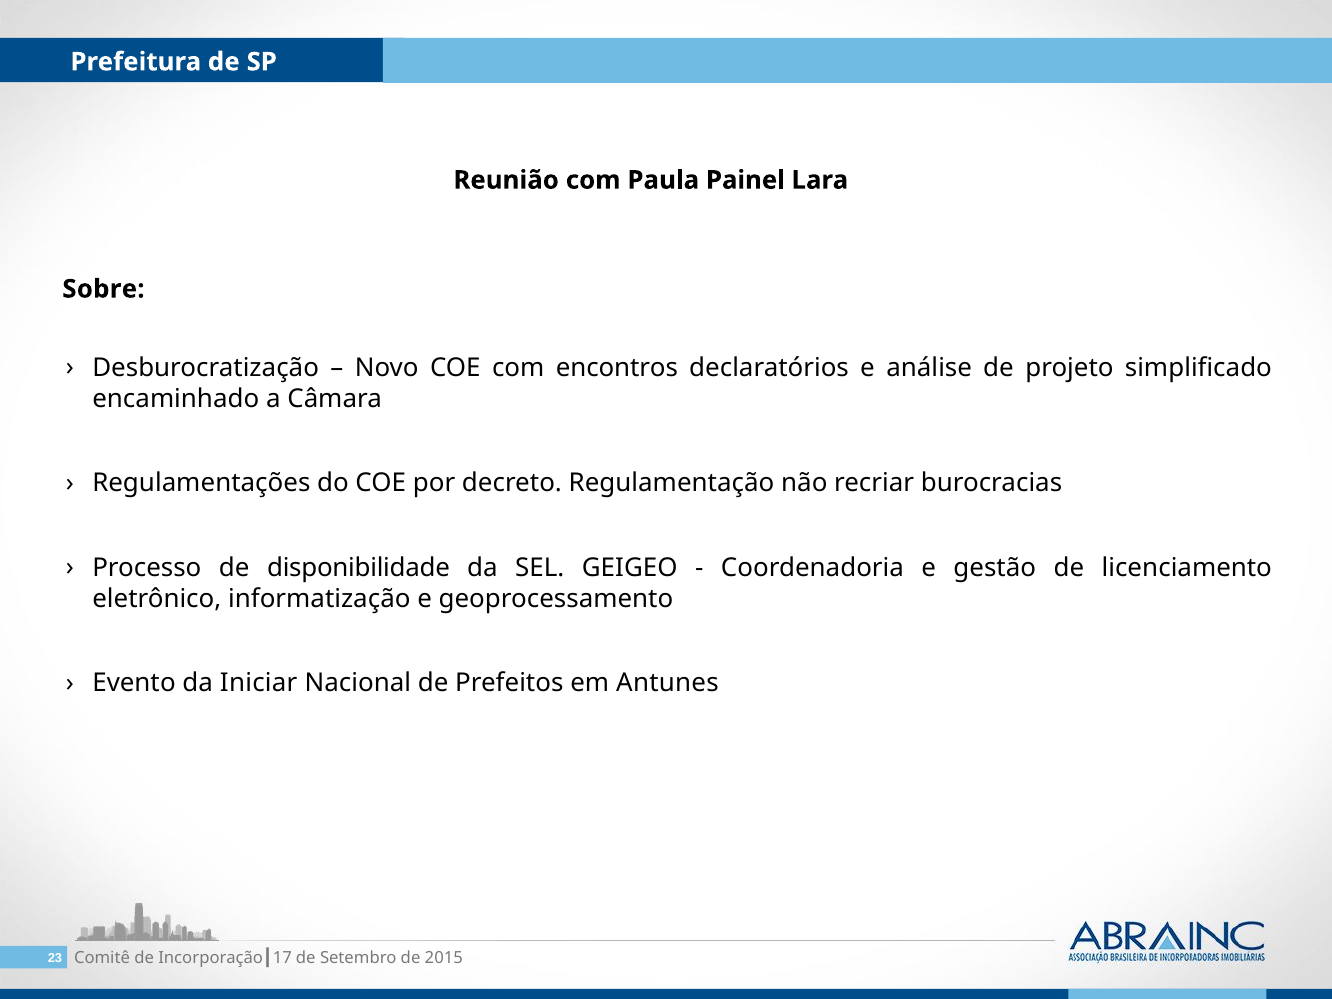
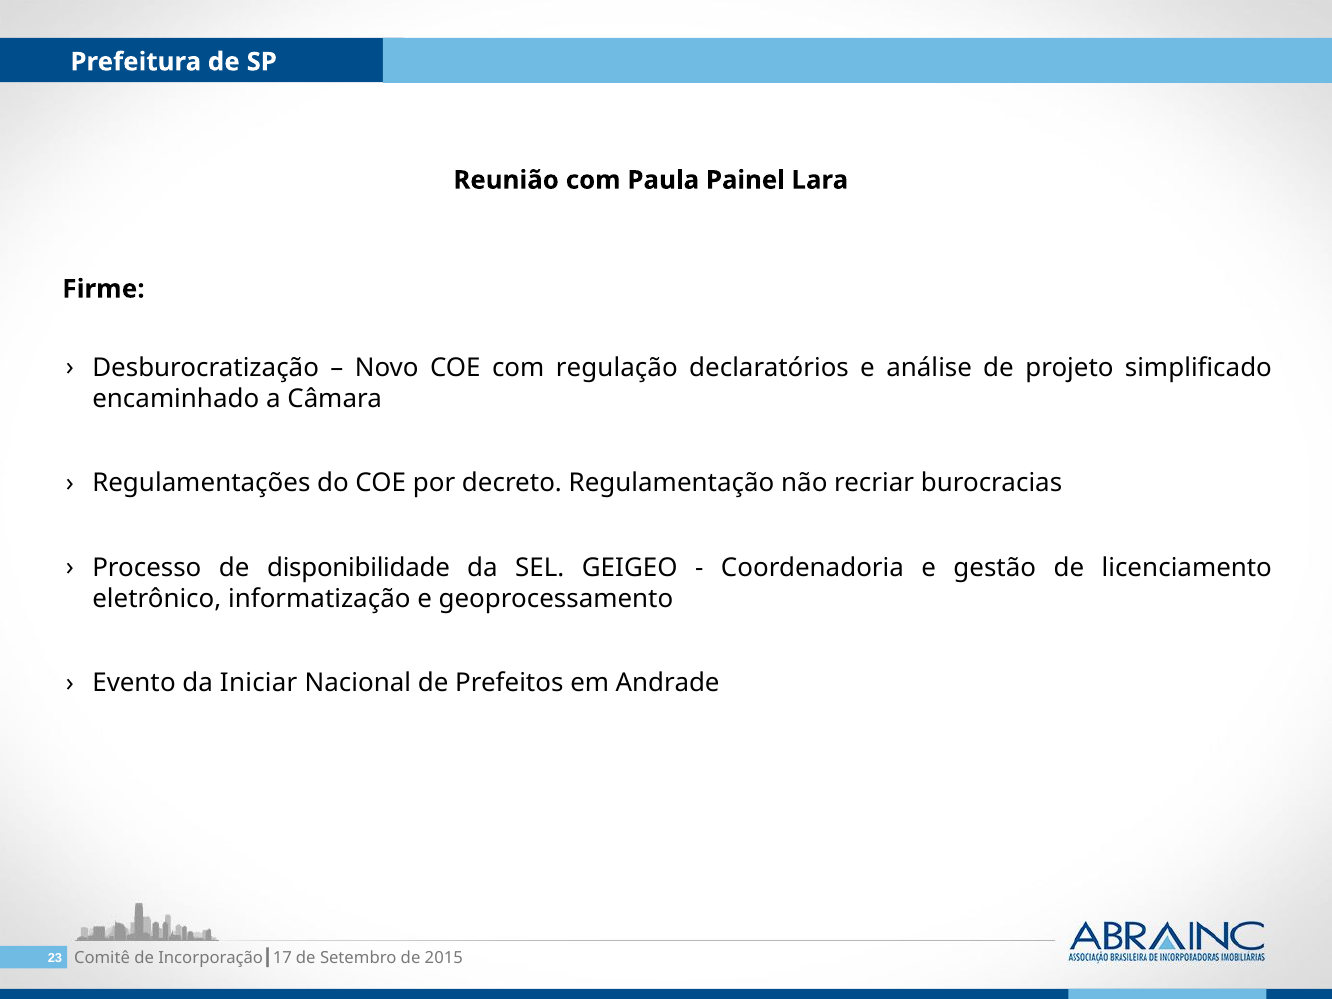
Sobre: Sobre -> Firme
encontros: encontros -> regulação
Antunes: Antunes -> Andrade
